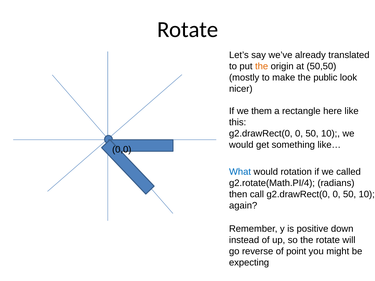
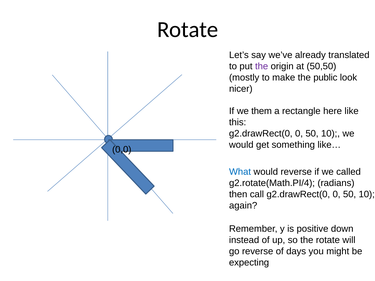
the at (262, 66) colour: orange -> purple
would rotation: rotation -> reverse
point: point -> days
